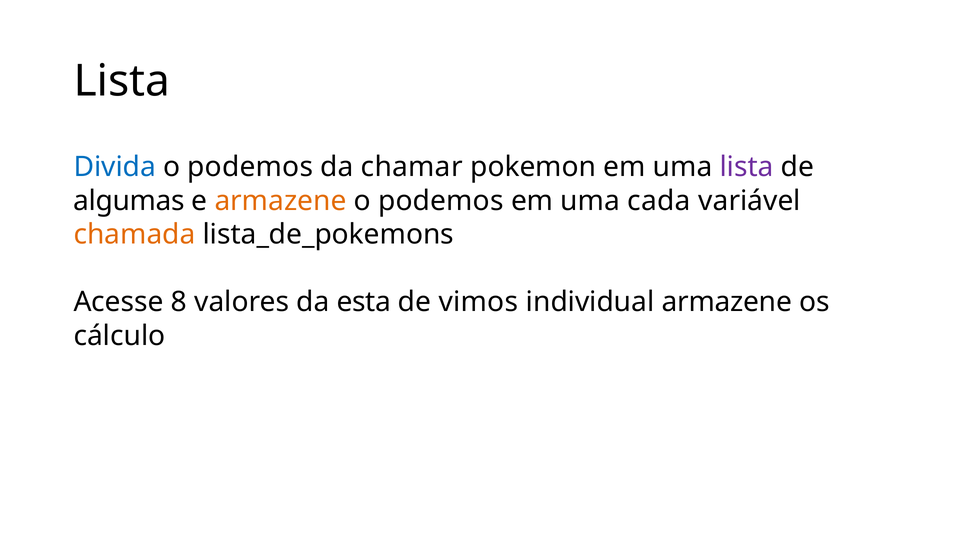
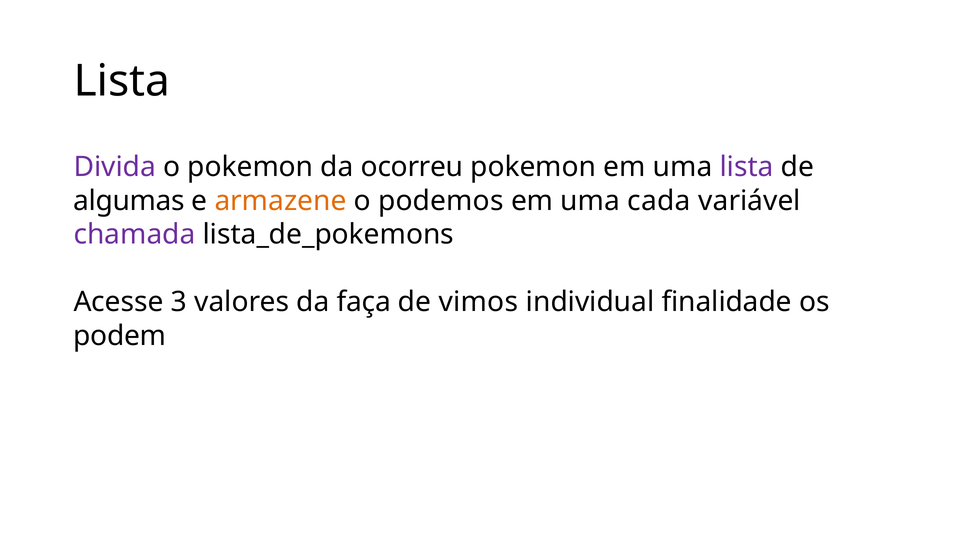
Divida colour: blue -> purple
podemos at (250, 167): podemos -> pokemon
chamar: chamar -> ocorreu
chamada colour: orange -> purple
8: 8 -> 3
esta: esta -> faça
individual armazene: armazene -> finalidade
cálculo: cálculo -> podem
